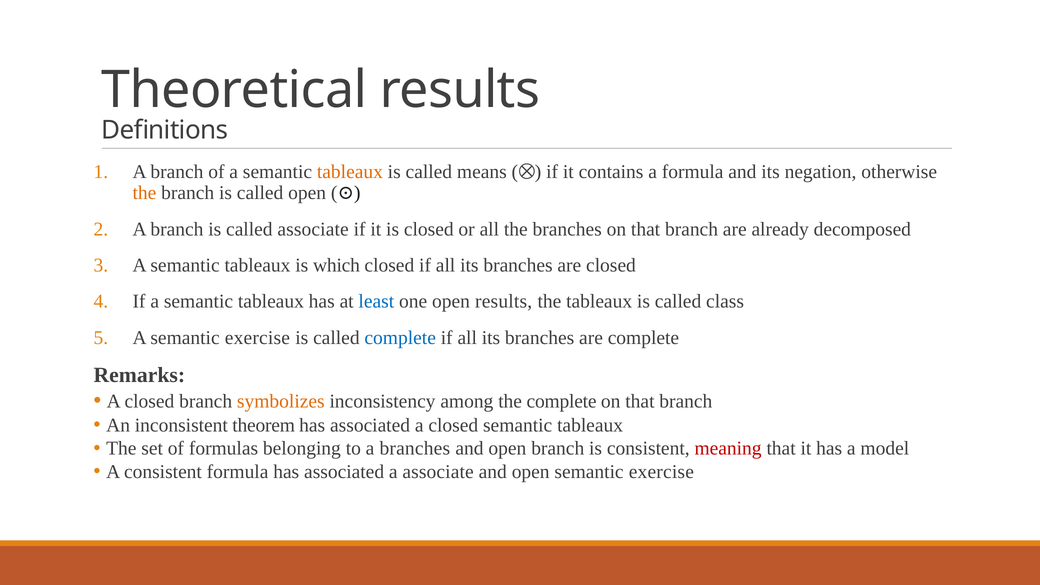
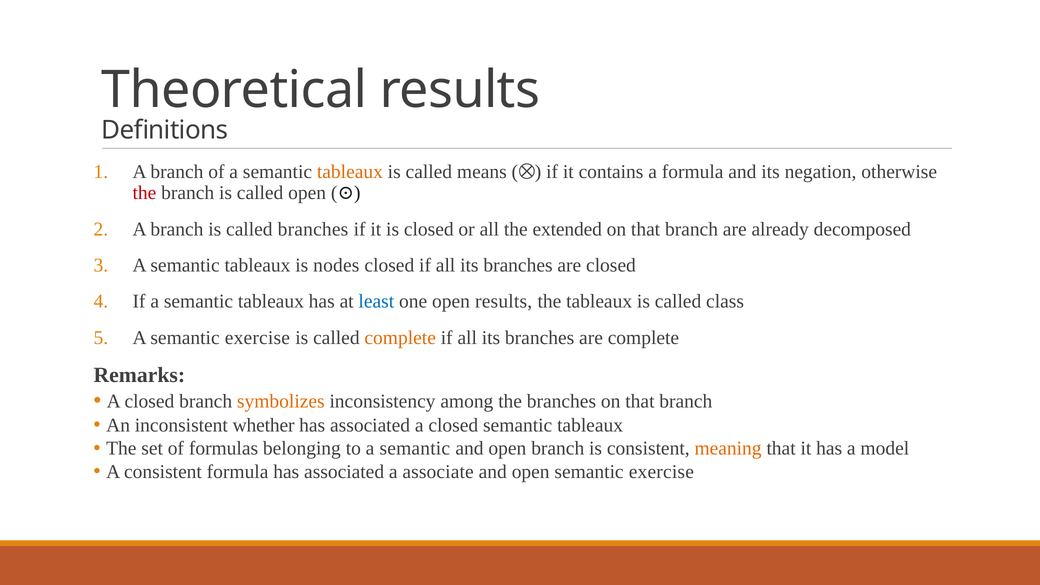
the at (144, 193) colour: orange -> red
called associate: associate -> branches
the branches: branches -> extended
which: which -> nodes
complete at (400, 338) colour: blue -> orange
the complete: complete -> branches
theorem: theorem -> whether
to a branches: branches -> semantic
meaning colour: red -> orange
